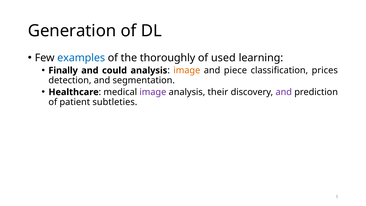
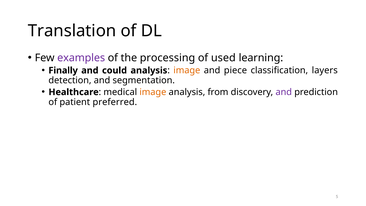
Generation: Generation -> Translation
examples colour: blue -> purple
thoroughly: thoroughly -> processing
prices: prices -> layers
image at (153, 92) colour: purple -> orange
their: their -> from
subtleties: subtleties -> preferred
